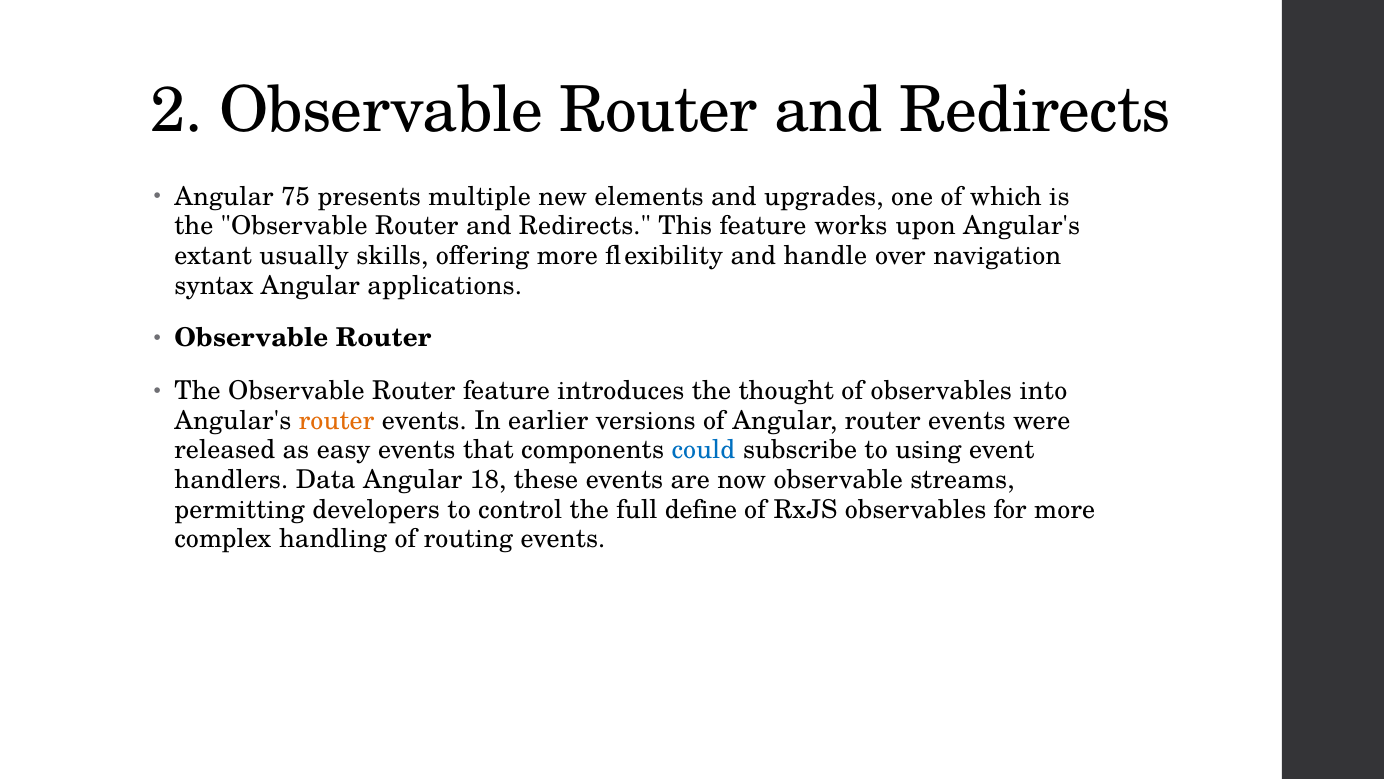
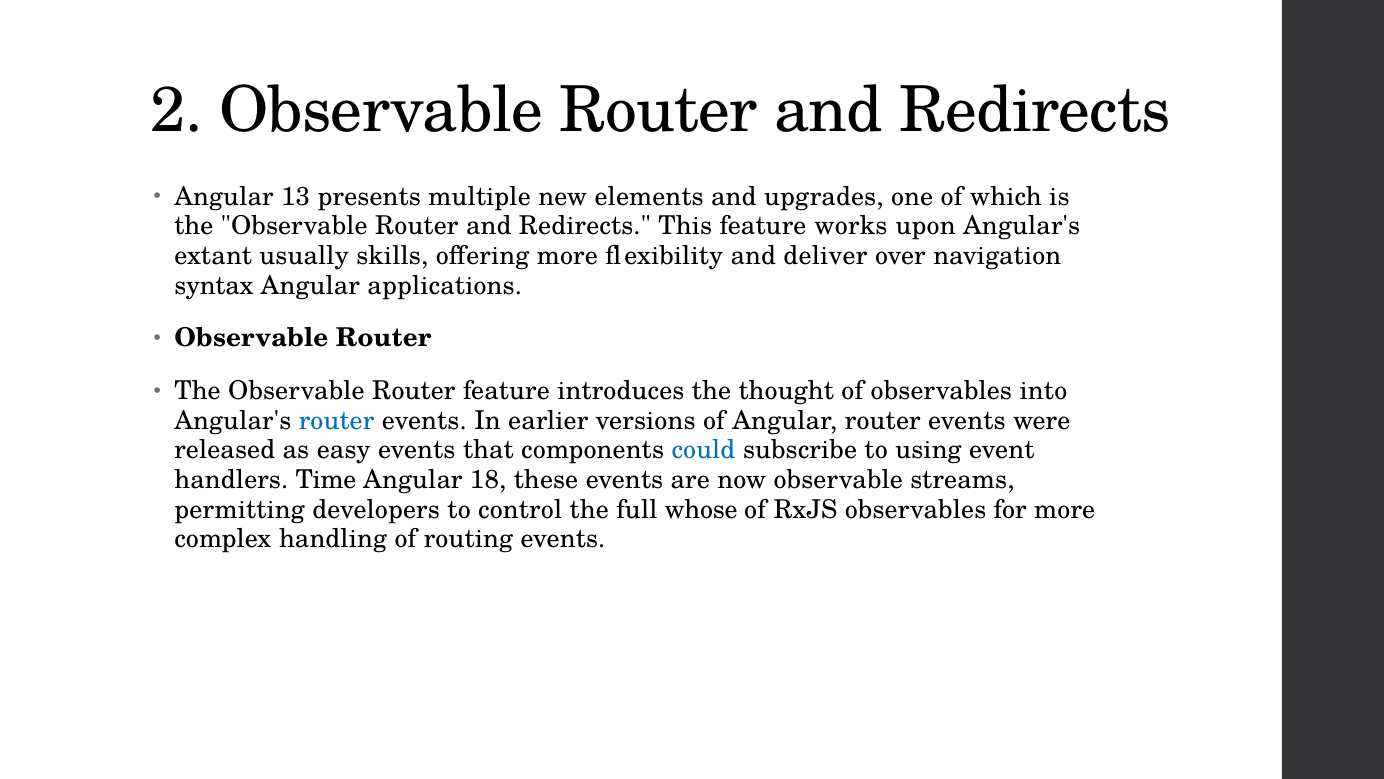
75: 75 -> 13
handle: handle -> deliver
router at (337, 420) colour: orange -> blue
Data: Data -> Time
define: define -> whose
